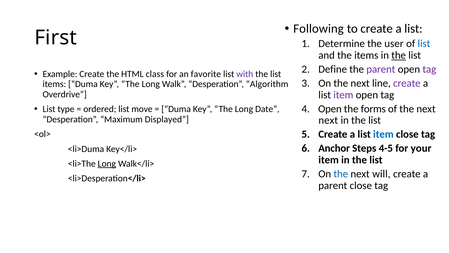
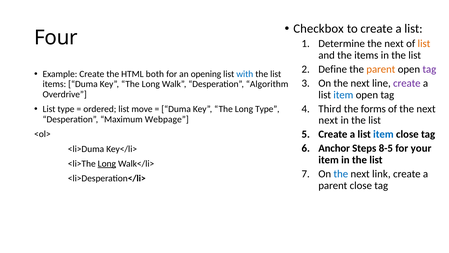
Following: Following -> Checkbox
First: First -> Four
Determine the user: user -> next
list at (424, 44) colour: blue -> orange
the at (399, 55) underline: present -> none
parent at (381, 69) colour: purple -> orange
class: class -> both
favorite: favorite -> opening
with colour: purple -> blue
item at (343, 95) colour: purple -> blue
Open at (330, 109): Open -> Third
Long Date: Date -> Type
Displayed: Displayed -> Webpage
4-5: 4-5 -> 8-5
will: will -> link
